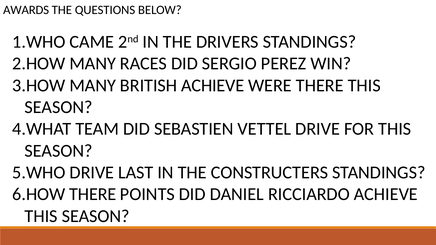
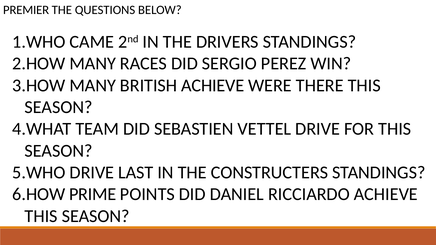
AWARDS: AWARDS -> PREMIER
THERE at (93, 195): THERE -> PRIME
